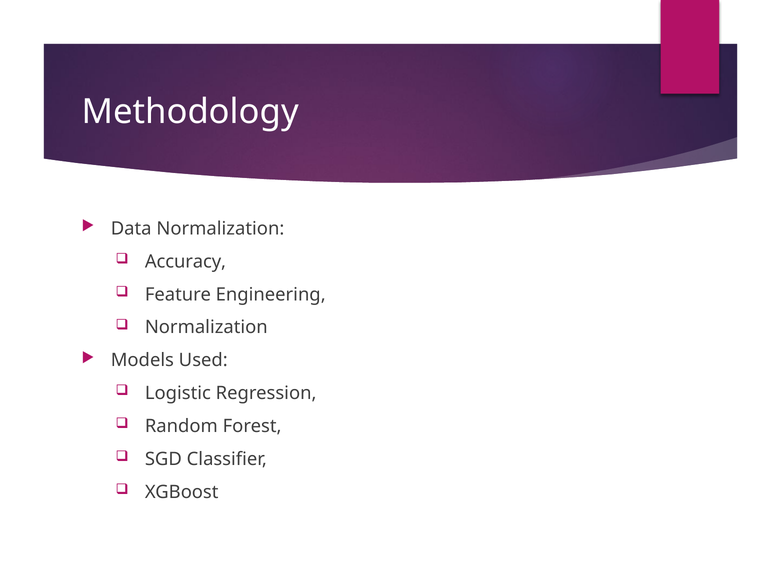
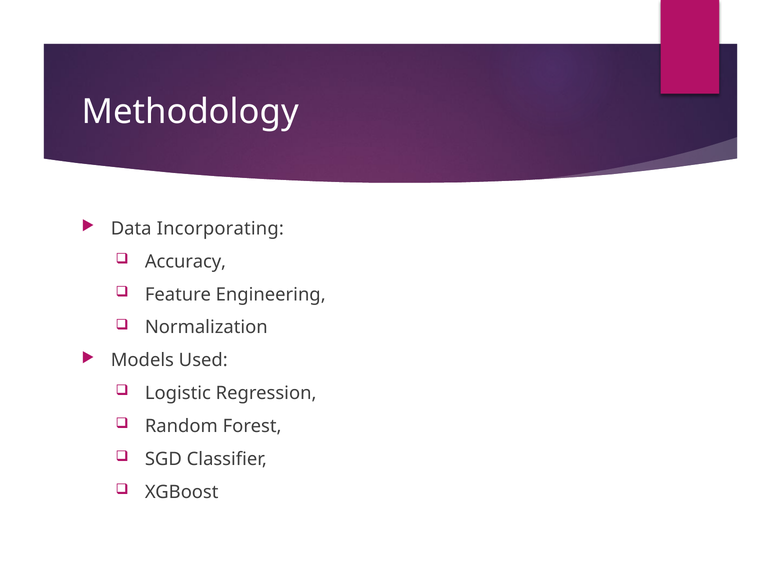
Data Normalization: Normalization -> Incorporating
